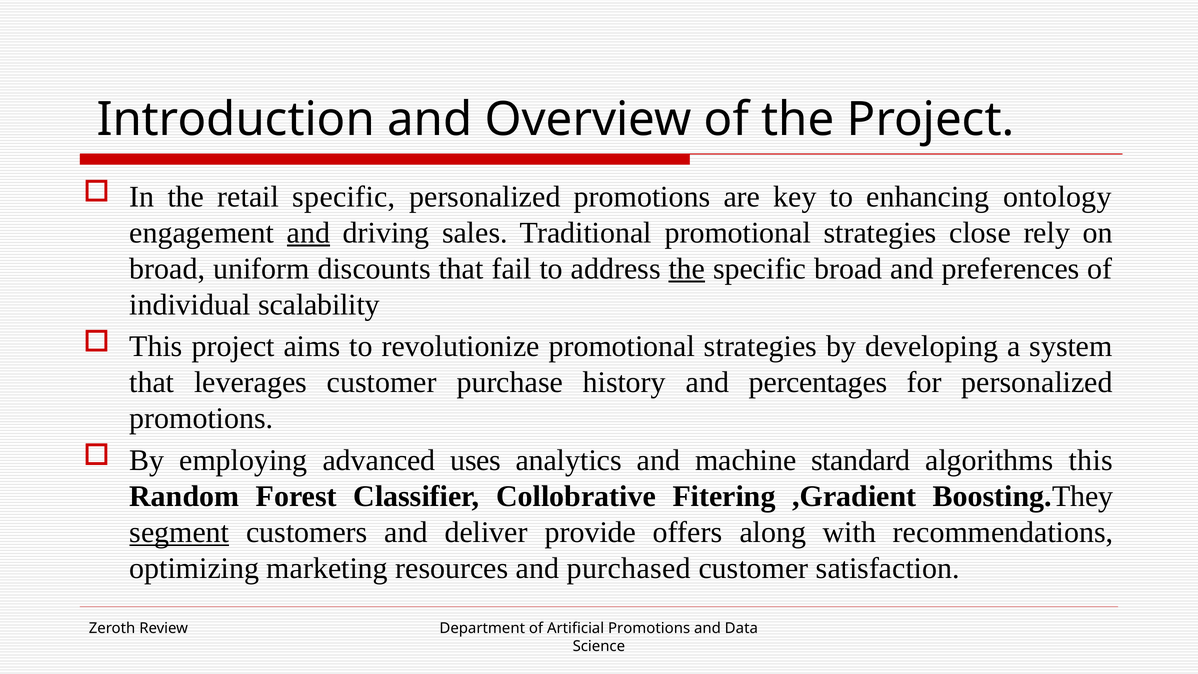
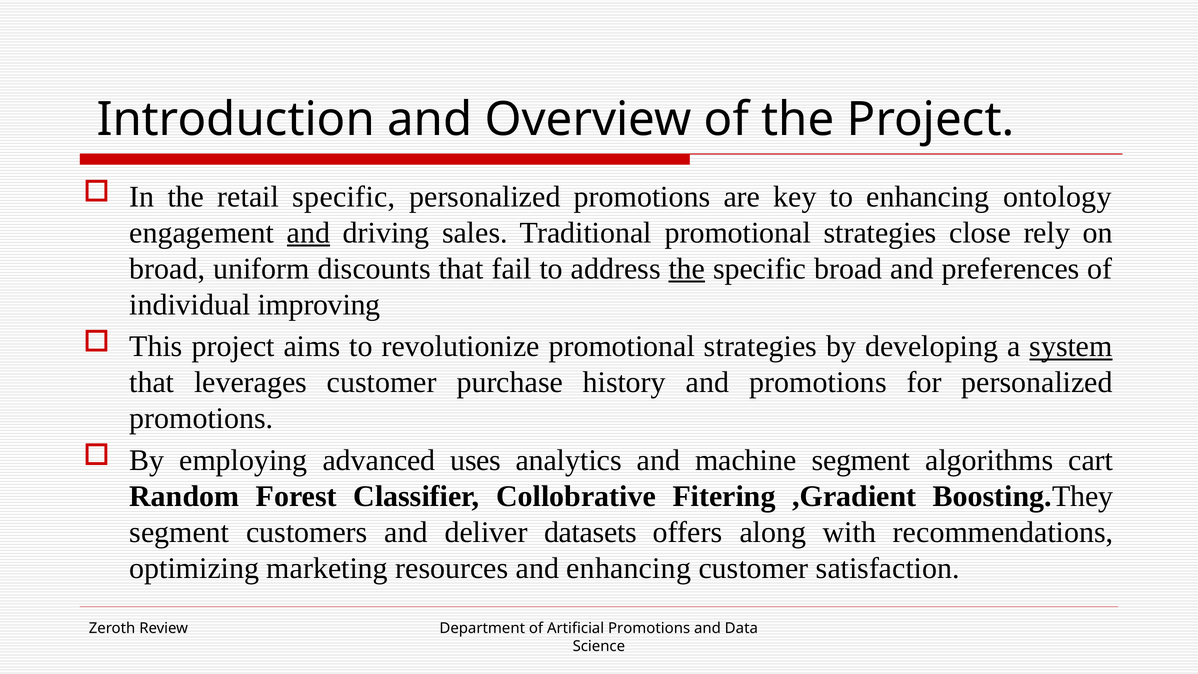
scalability: scalability -> improving
system underline: none -> present
and percentages: percentages -> promotions
machine standard: standard -> segment
algorithms this: this -> cart
segment at (179, 532) underline: present -> none
provide: provide -> datasets
and purchased: purchased -> enhancing
